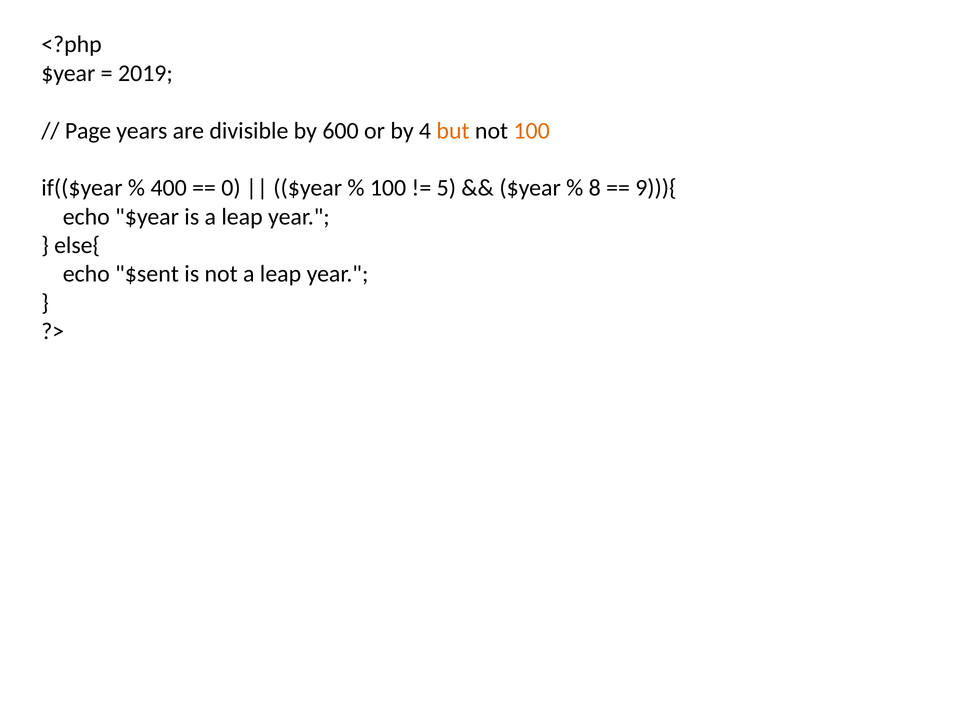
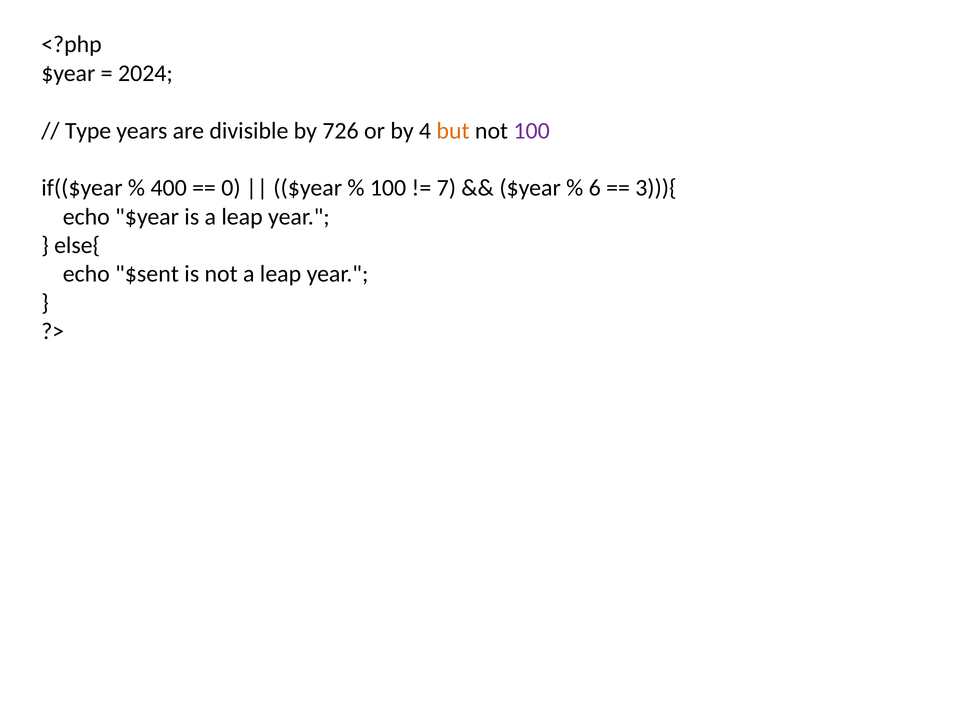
2019: 2019 -> 2024
Page: Page -> Type
600: 600 -> 726
100 at (532, 131) colour: orange -> purple
5: 5 -> 7
8: 8 -> 6
9))){: 9))){ -> 3))){
